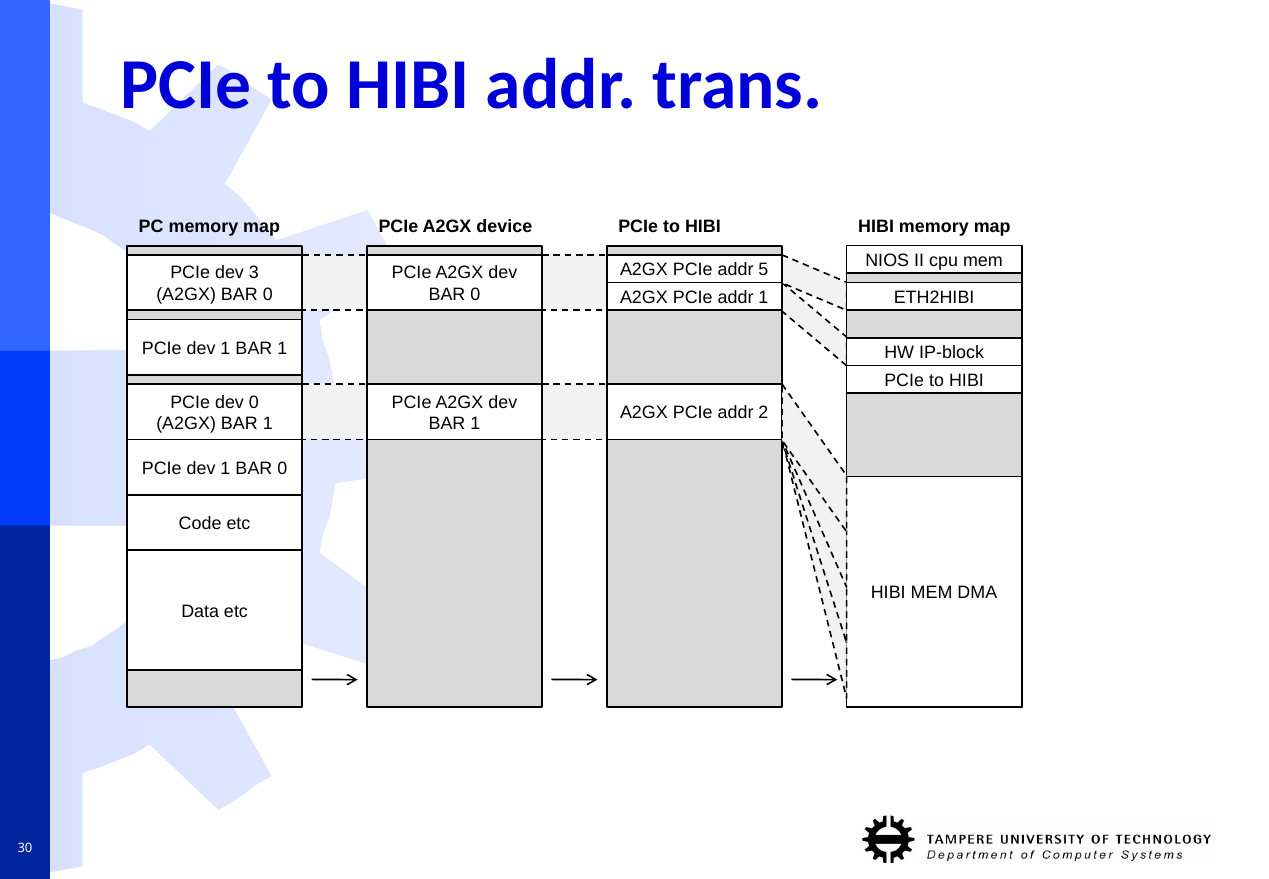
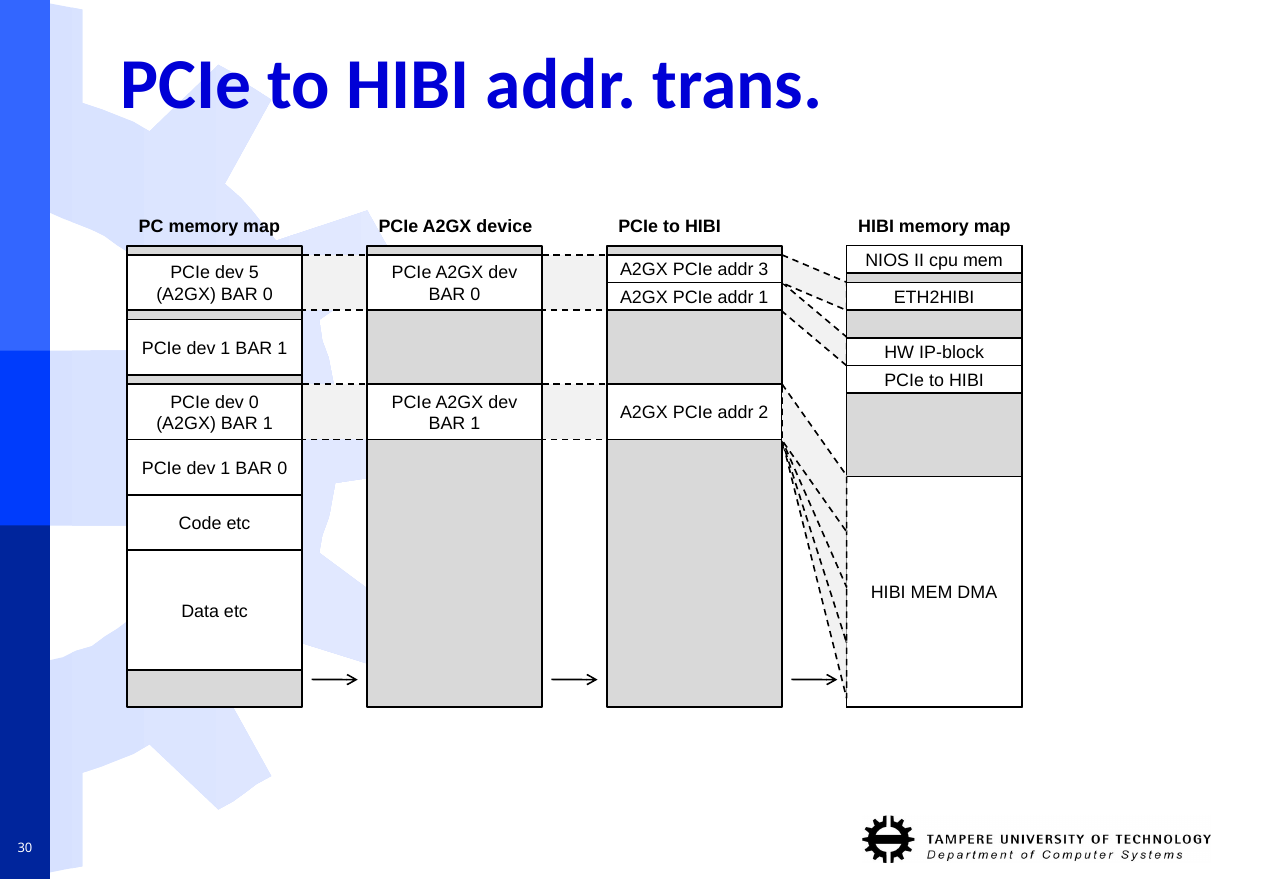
5: 5 -> 3
3: 3 -> 5
